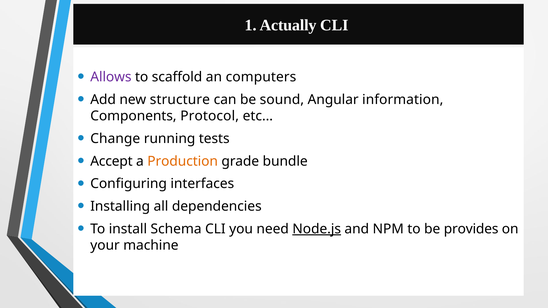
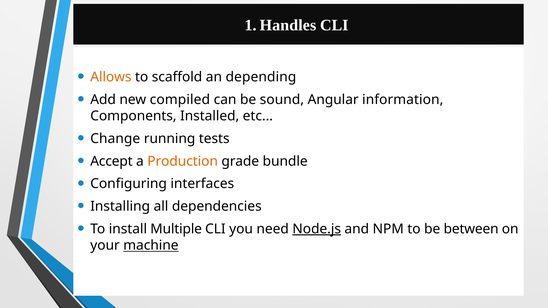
Actually: Actually -> Handles
Allows colour: purple -> orange
computers: computers -> depending
structure: structure -> compiled
Protocol: Protocol -> Installed
Schema: Schema -> Multiple
provides: provides -> between
machine underline: none -> present
